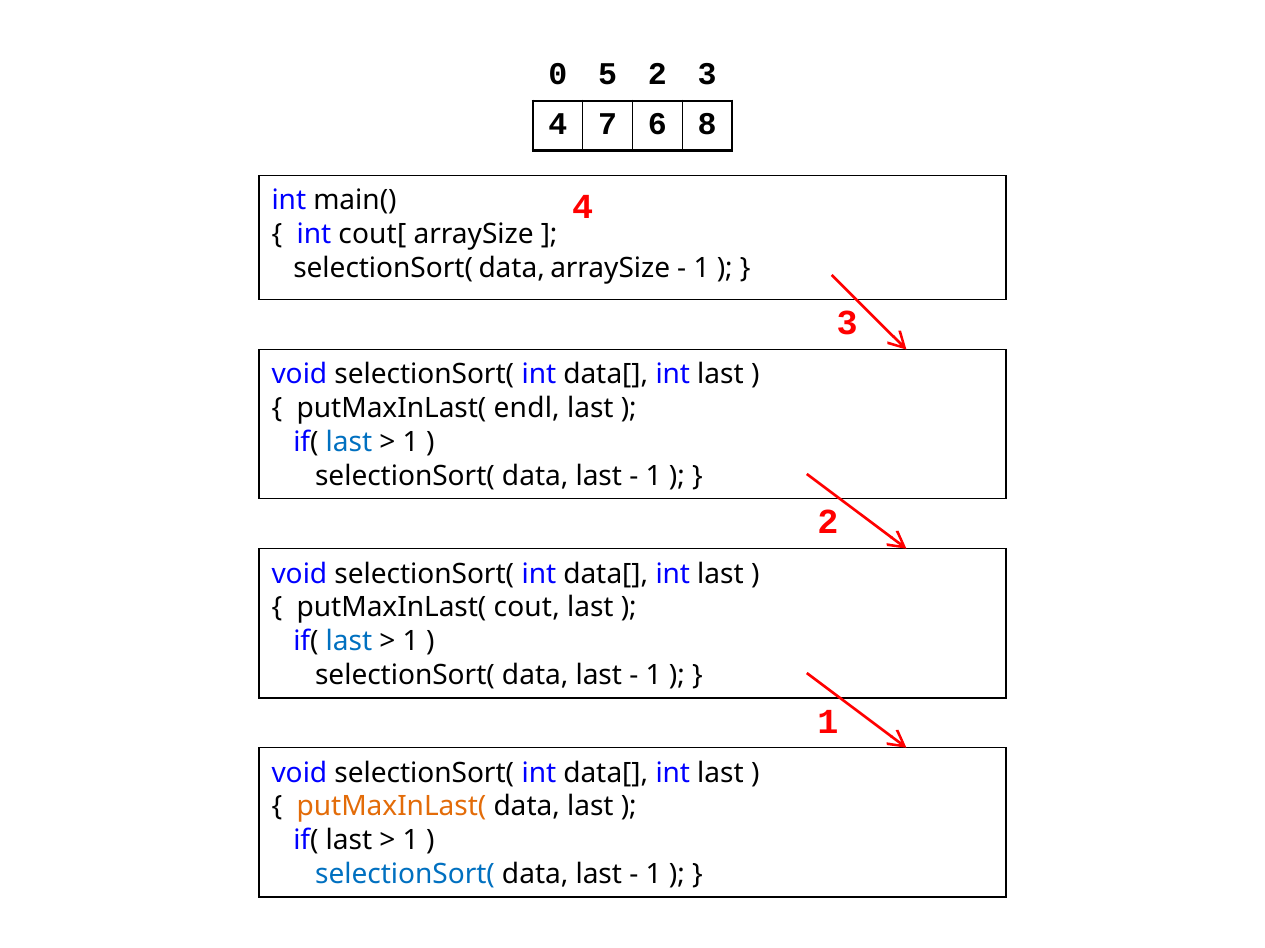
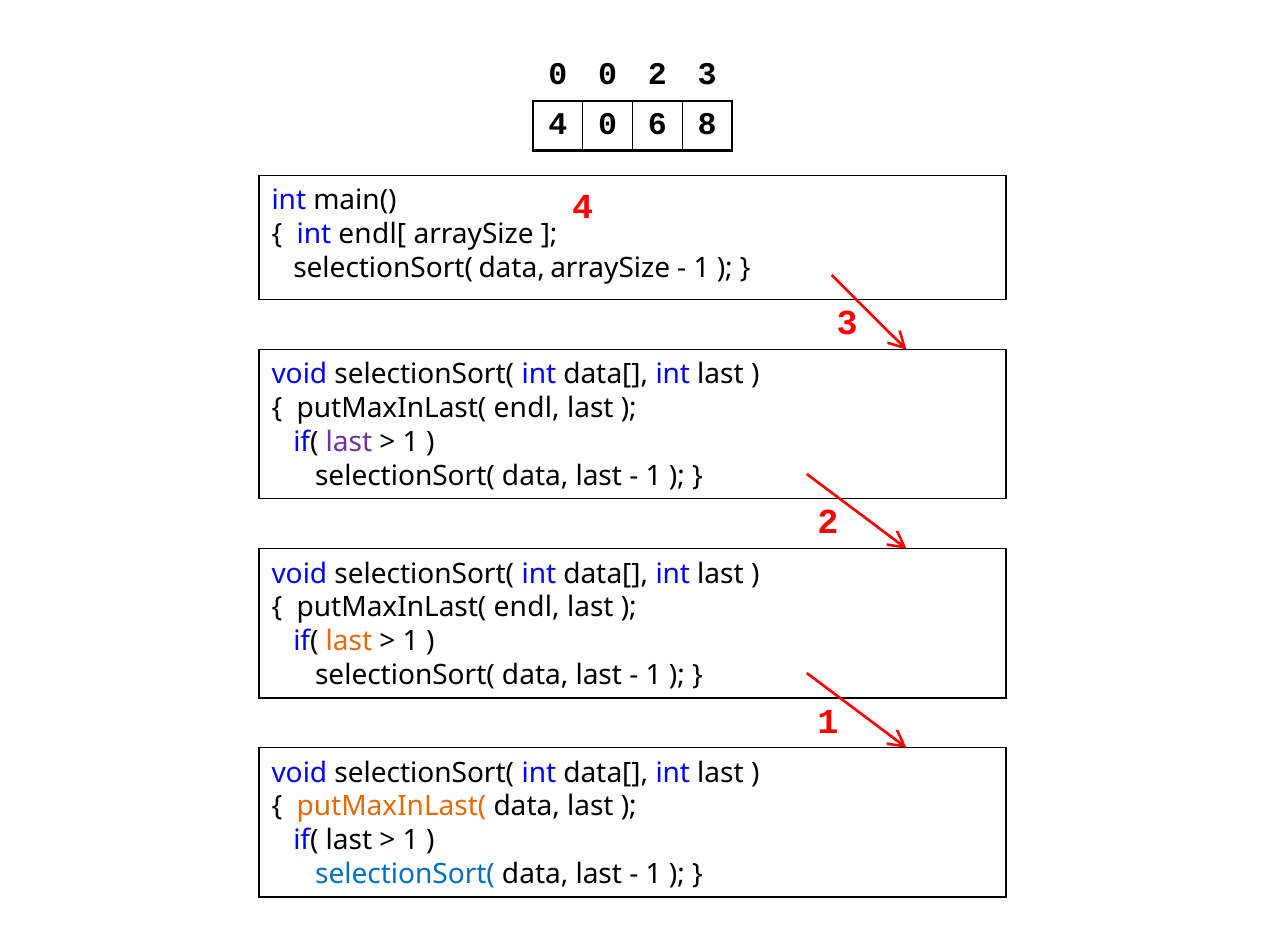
0 5: 5 -> 0
4 7: 7 -> 0
cout[: cout[ -> endl[
last at (349, 442) colour: blue -> purple
cout at (527, 608): cout -> endl
last at (349, 642) colour: blue -> orange
